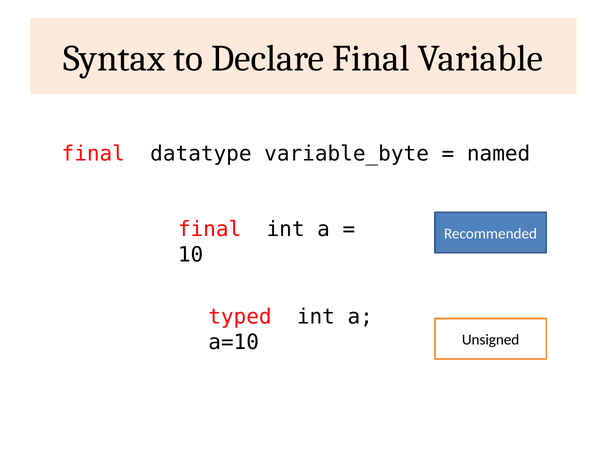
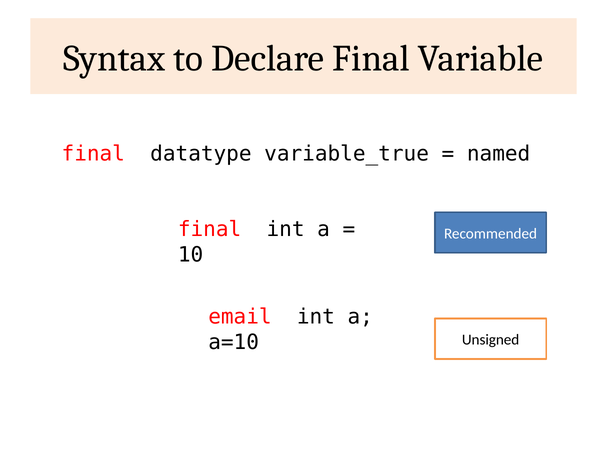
variable_byte: variable_byte -> variable_true
typed: typed -> email
